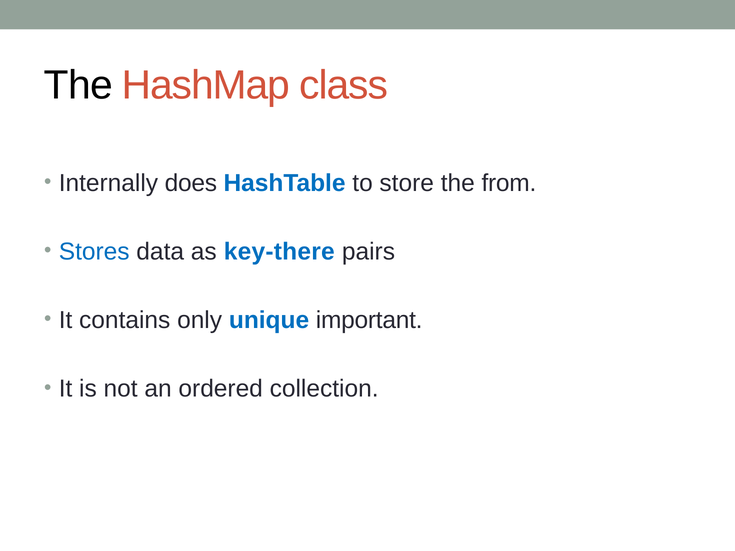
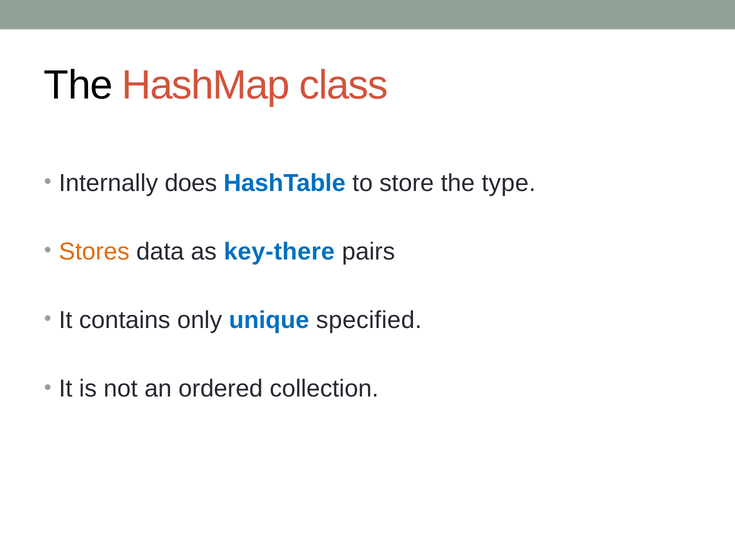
from: from -> type
Stores colour: blue -> orange
important: important -> specified
